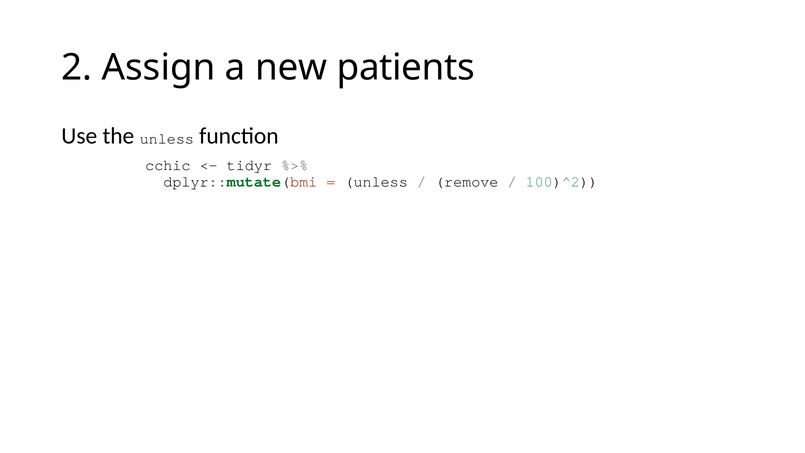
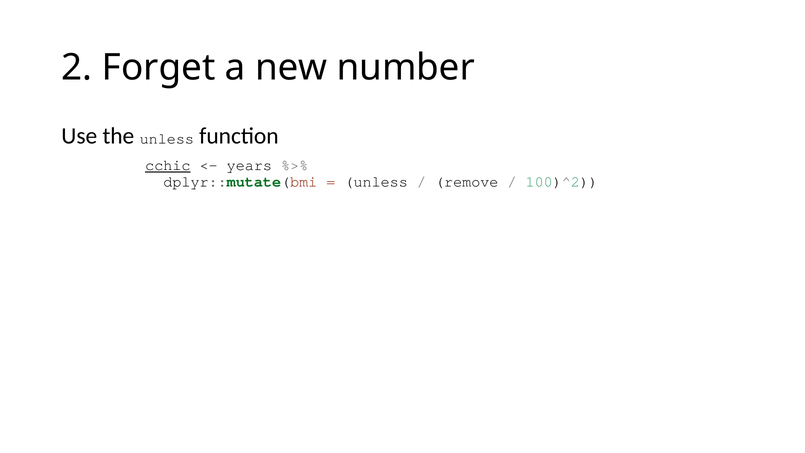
Assign: Assign -> Forget
patients: patients -> number
cchic underline: none -> present
tidyr: tidyr -> years
